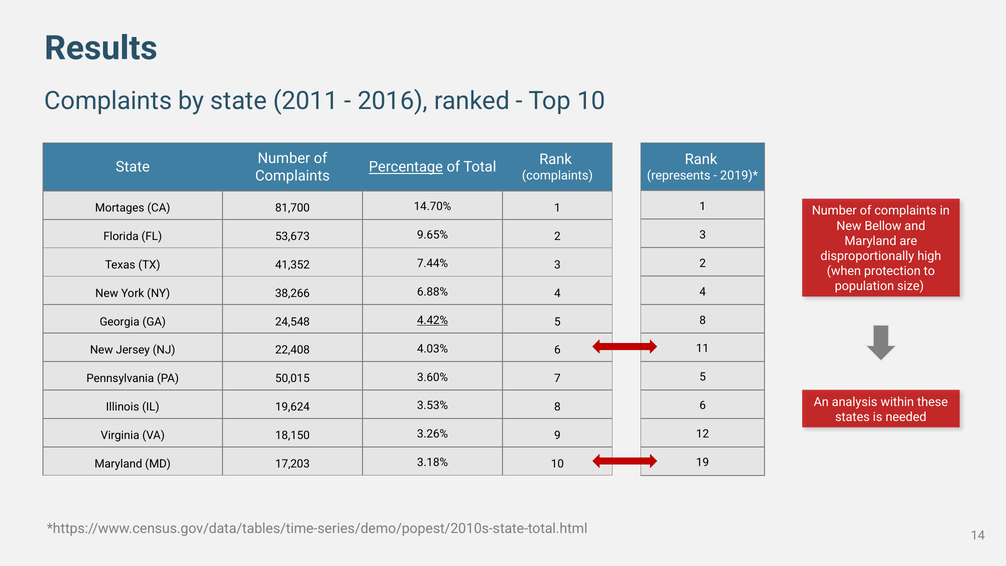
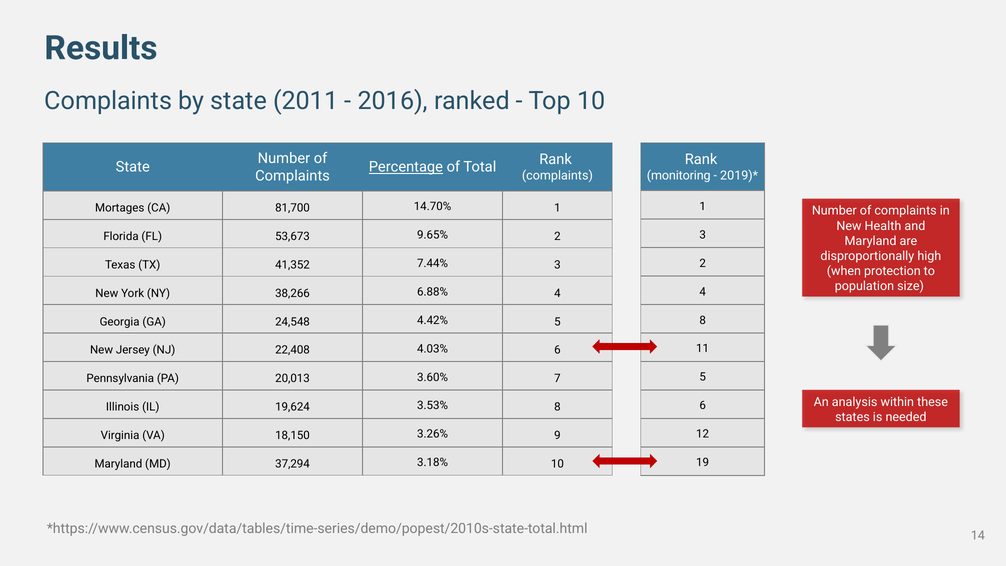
represents: represents -> monitoring
Bellow: Bellow -> Health
4.42% underline: present -> none
50,015: 50,015 -> 20,013
17,203: 17,203 -> 37,294
